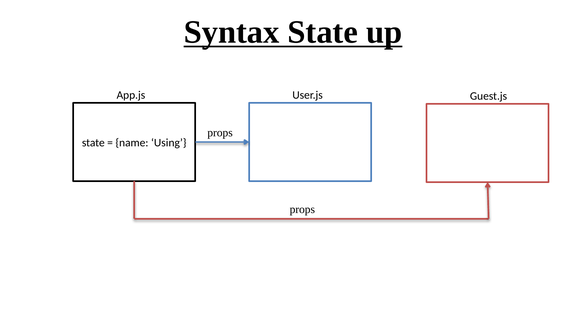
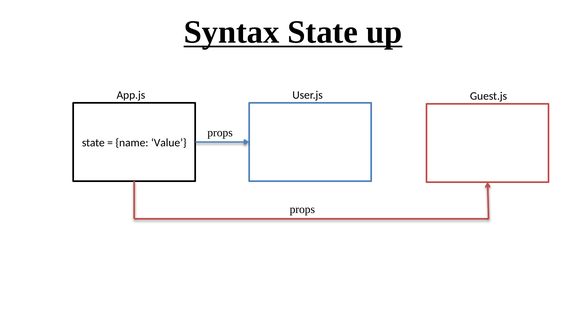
Using: Using -> Value
